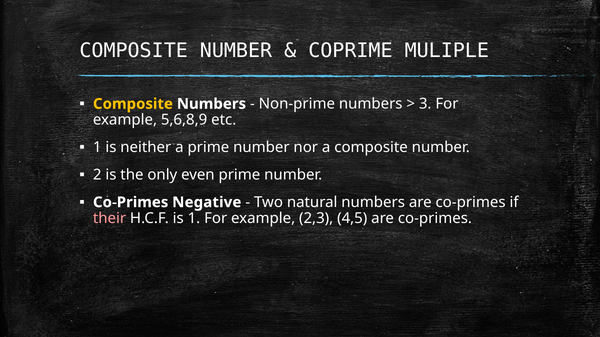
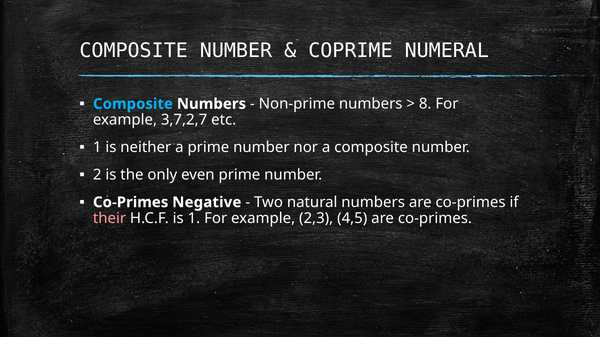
MULIPLE: MULIPLE -> NUMERAL
Composite at (133, 104) colour: yellow -> light blue
3: 3 -> 8
5,6,8,9: 5,6,8,9 -> 3,7,2,7
